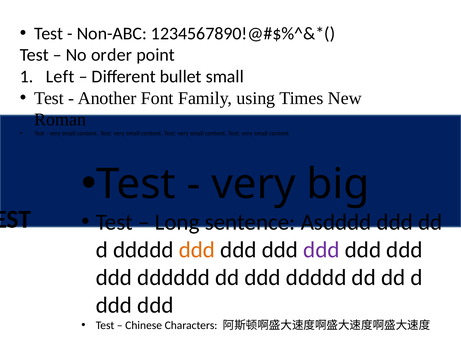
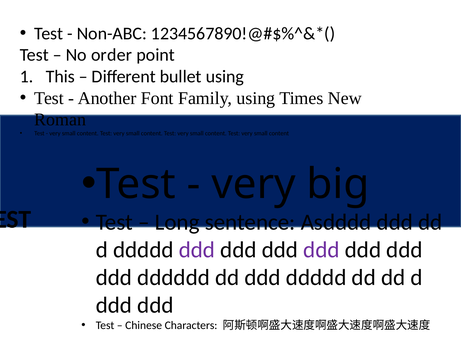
Left: Left -> This
bullet small: small -> using
ddd at (197, 250) colour: orange -> purple
